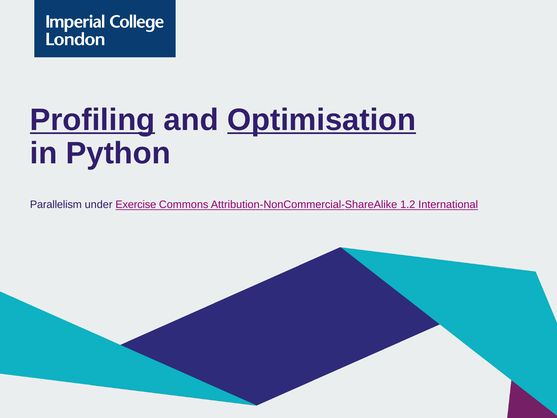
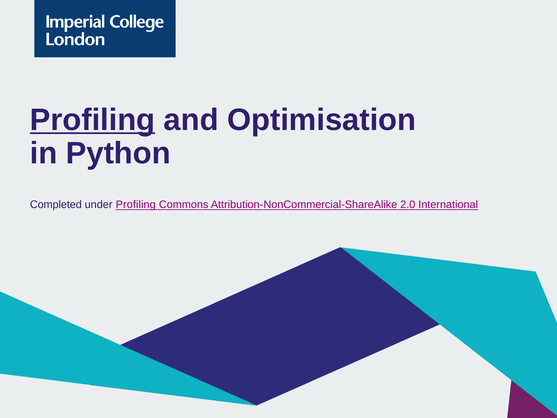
Optimisation underline: present -> none
Parallelism: Parallelism -> Completed
under Exercise: Exercise -> Profiling
1.2: 1.2 -> 2.0
